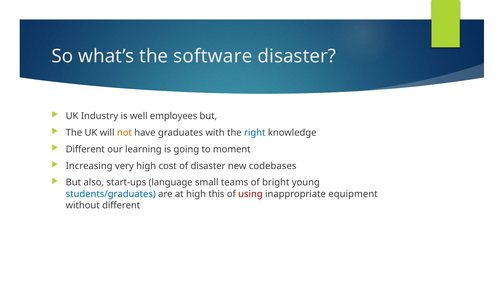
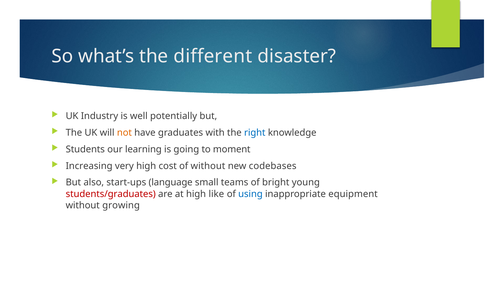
software: software -> different
employees: employees -> potentially
Different at (85, 149): Different -> Students
of disaster: disaster -> without
students/graduates colour: blue -> red
this: this -> like
using colour: red -> blue
without different: different -> growing
